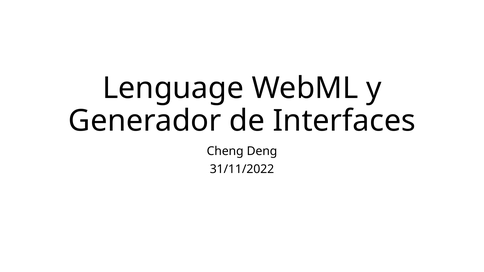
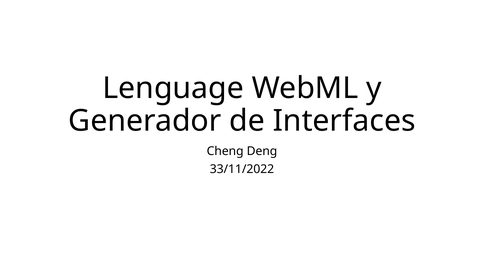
31/11/2022: 31/11/2022 -> 33/11/2022
